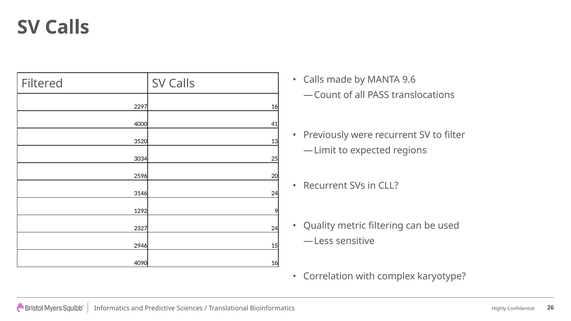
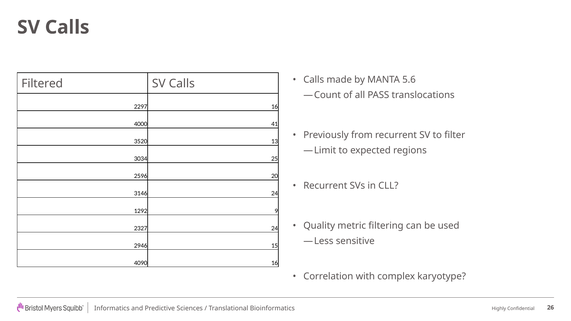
9.6: 9.6 -> 5.6
were: were -> from
